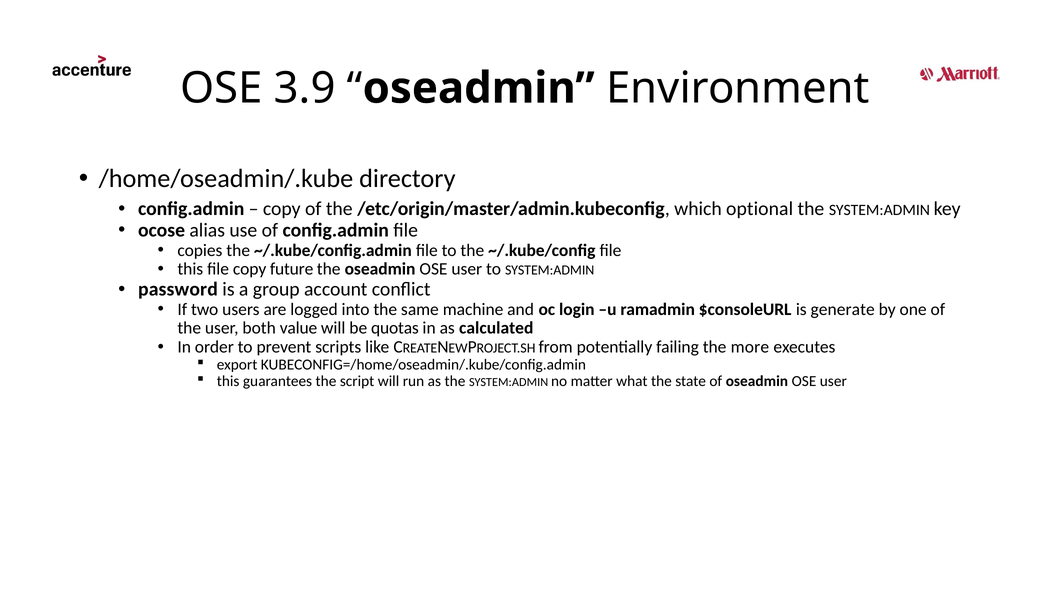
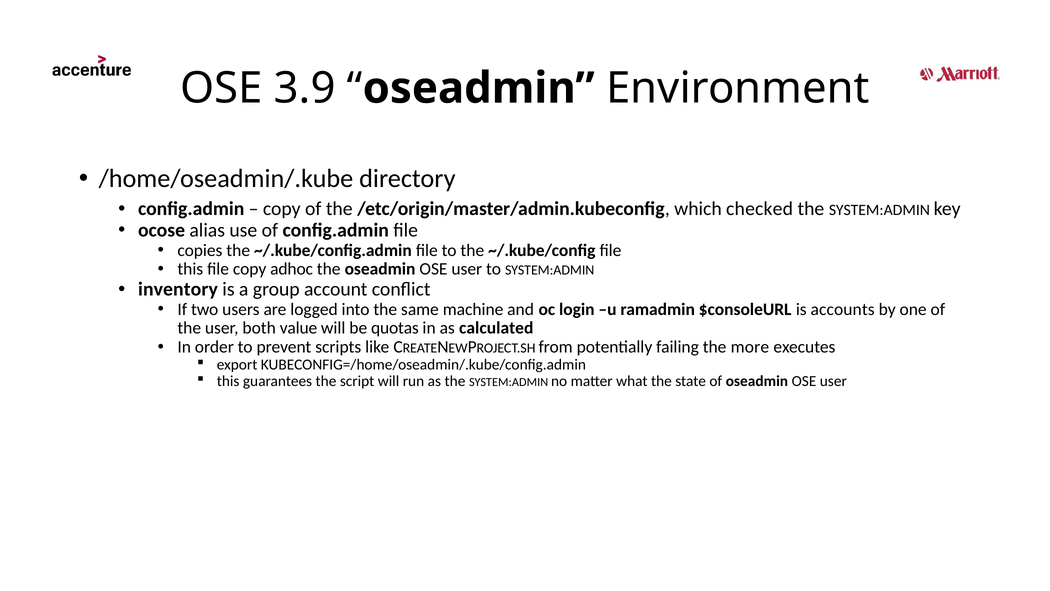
optional: optional -> checked
future: future -> adhoc
password: password -> inventory
generate: generate -> accounts
